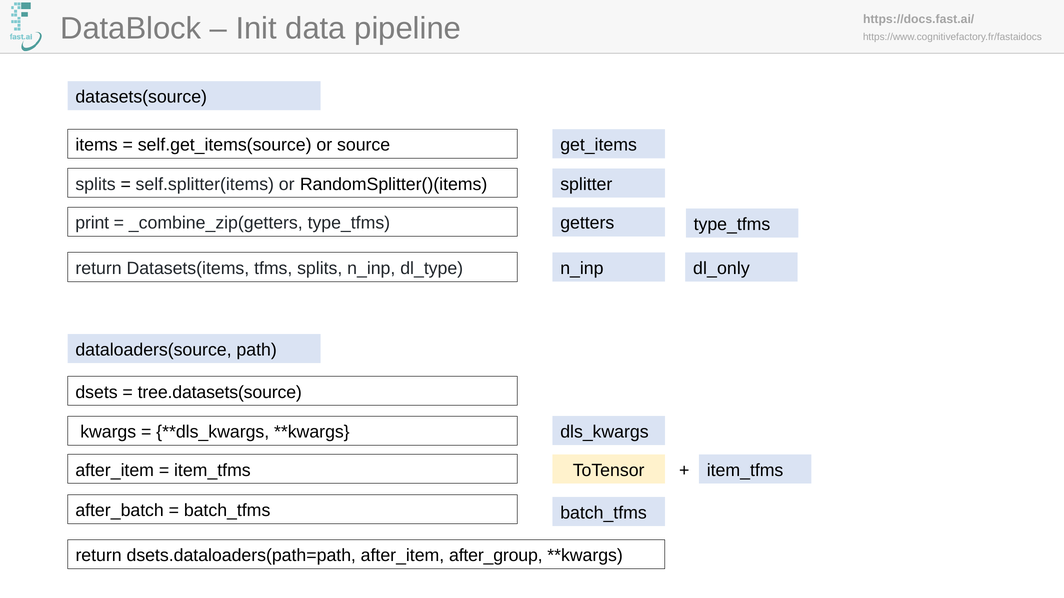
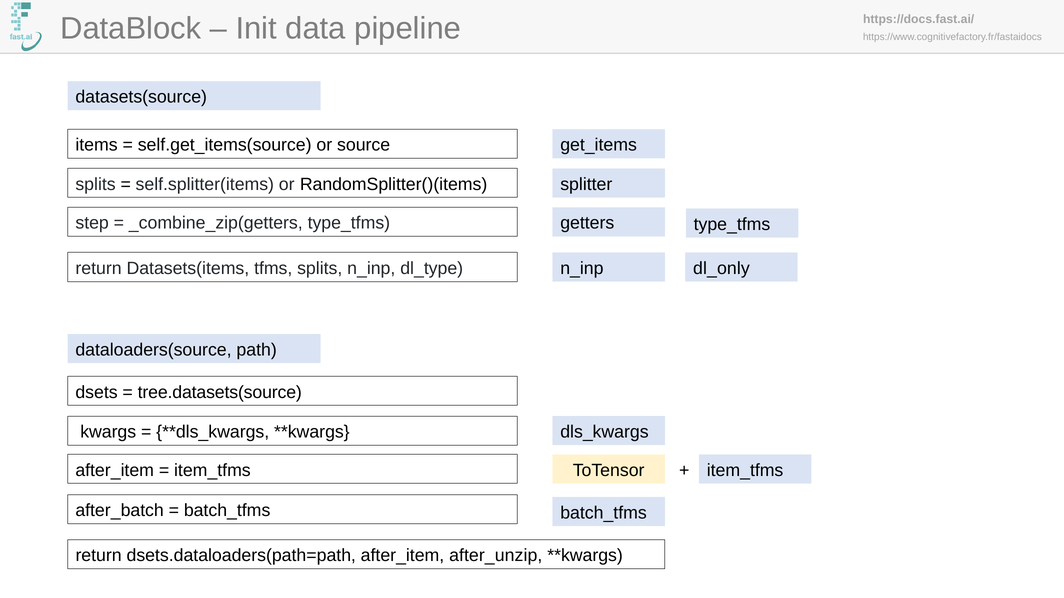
print: print -> step
after_group: after_group -> after_unzip
